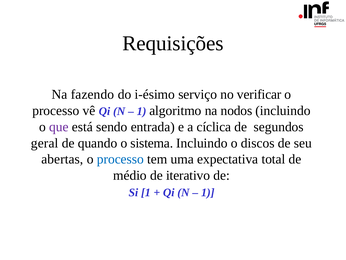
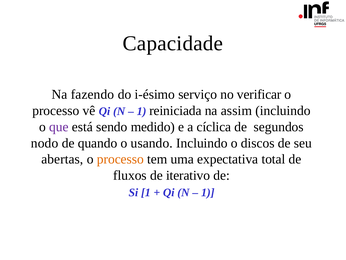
Requisições: Requisições -> Capacidade
algoritmo: algoritmo -> reiniciada
nodos: nodos -> assim
entrada: entrada -> medido
geral: geral -> nodo
sistema: sistema -> usando
processo at (120, 159) colour: blue -> orange
médio: médio -> fluxos
